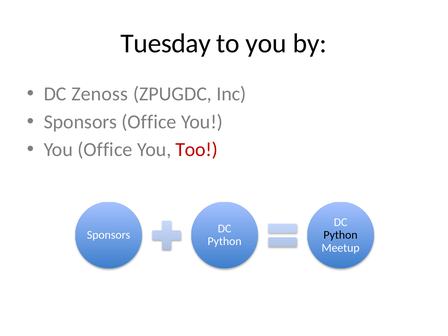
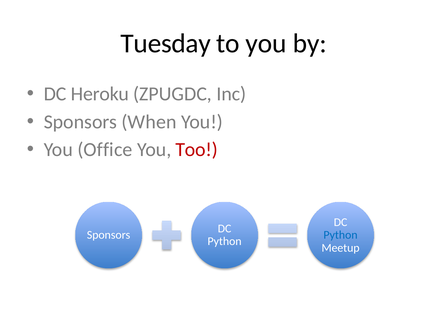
Zenoss: Zenoss -> Heroku
Sponsors Office: Office -> When
Python at (341, 235) colour: black -> blue
